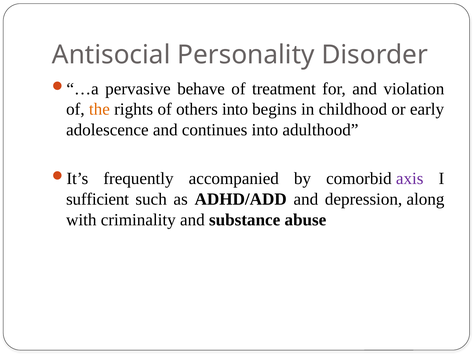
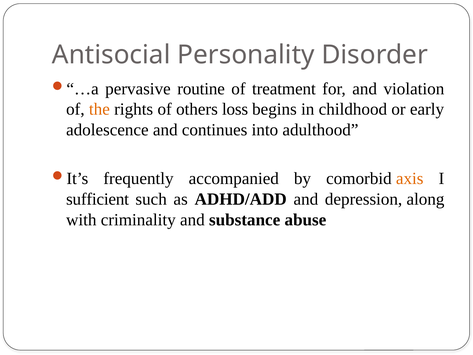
behave: behave -> routine
others into: into -> loss
axis colour: purple -> orange
